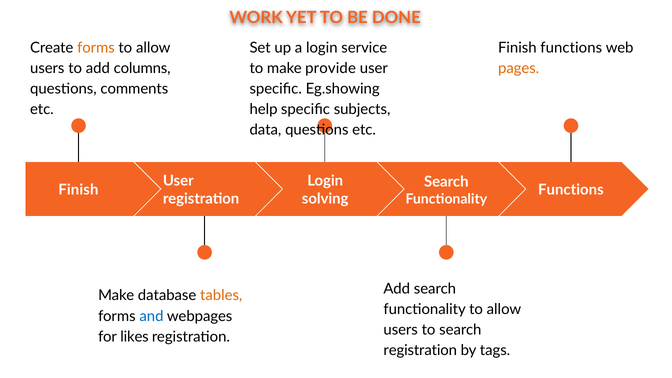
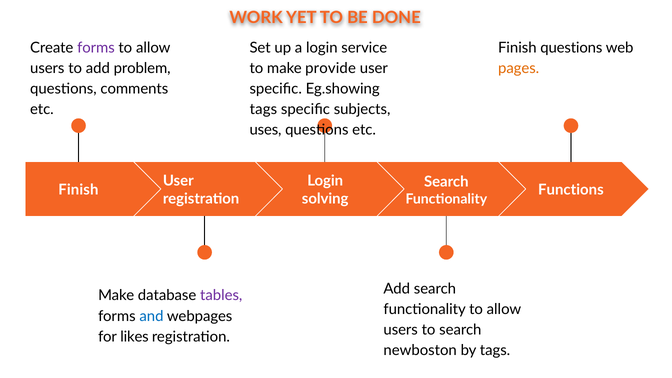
forms at (96, 48) colour: orange -> purple
Finish functions: functions -> questions
columns: columns -> problem
help at (264, 109): help -> tags
data: data -> uses
tables colour: orange -> purple
registration at (420, 350): registration -> newboston
